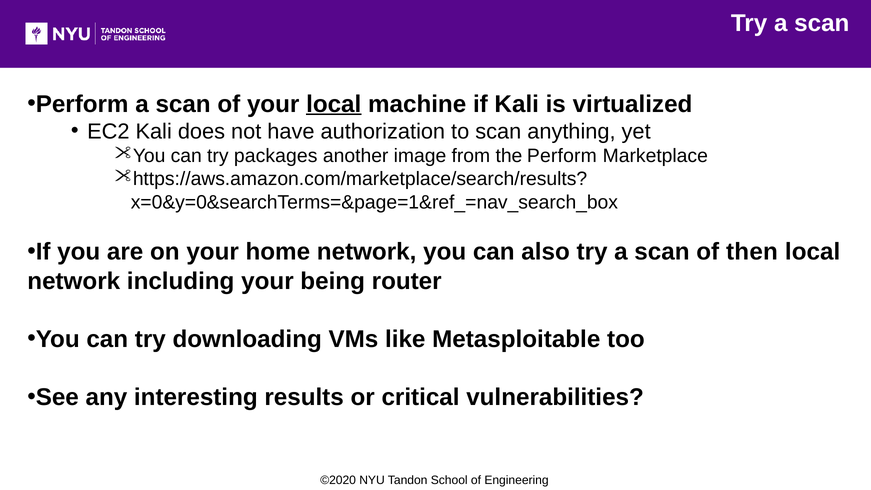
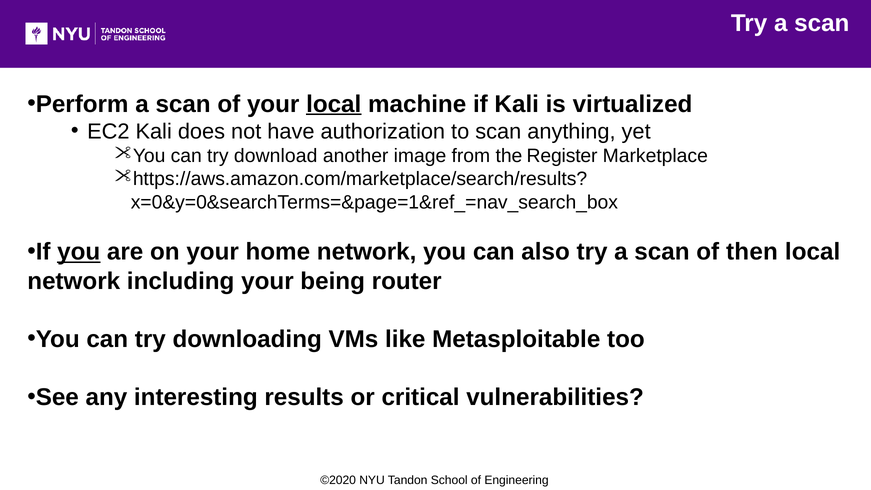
packages: packages -> download
the Perform: Perform -> Register
you at (79, 252) underline: none -> present
